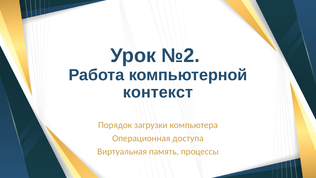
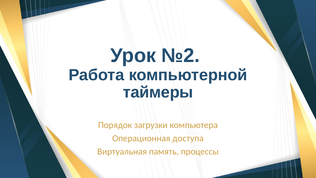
контекст: контекст -> таймеры
